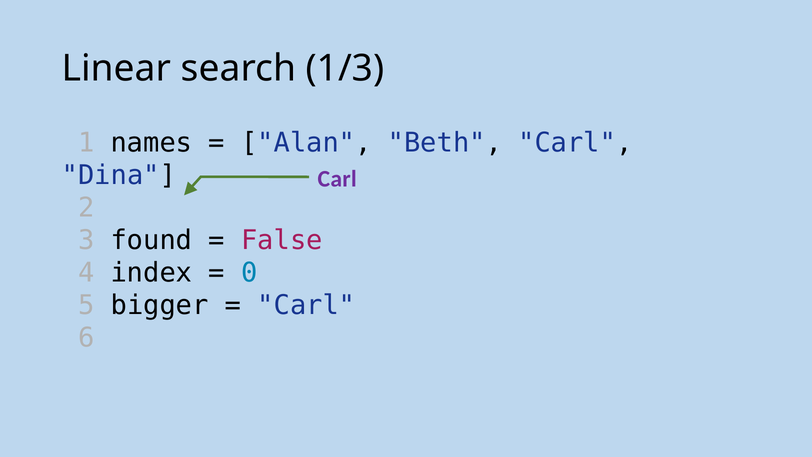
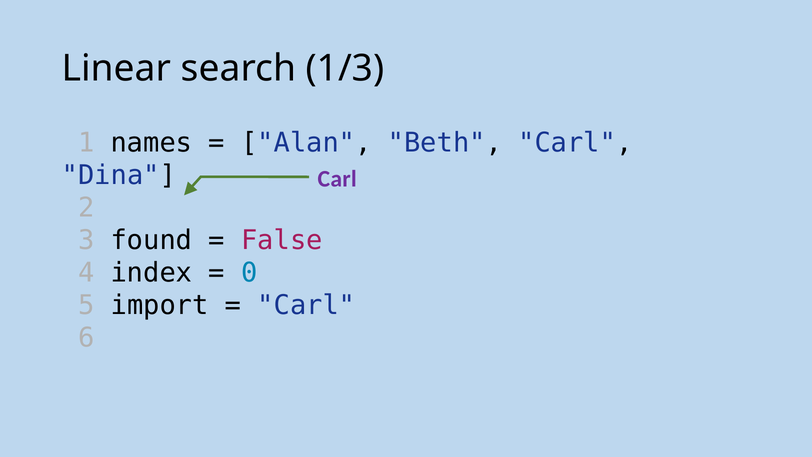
bigger: bigger -> import
